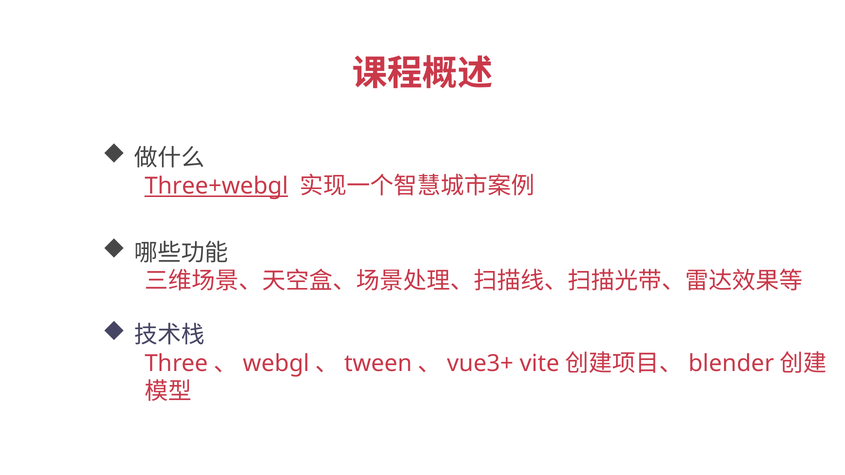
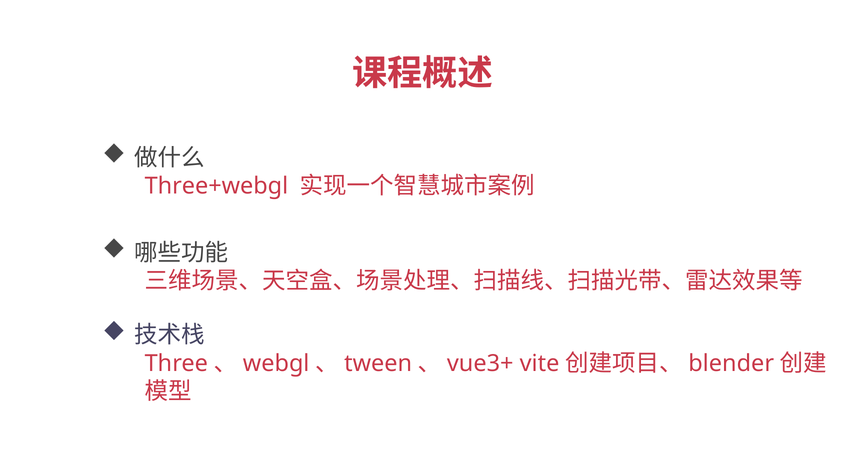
Three+webgl underline: present -> none
